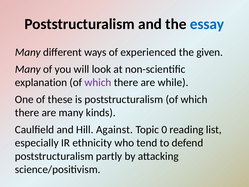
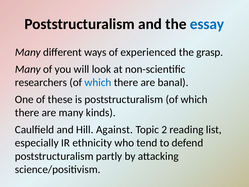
given: given -> grasp
explanation: explanation -> researchers
which at (98, 82) colour: purple -> blue
while: while -> banal
0: 0 -> 2
